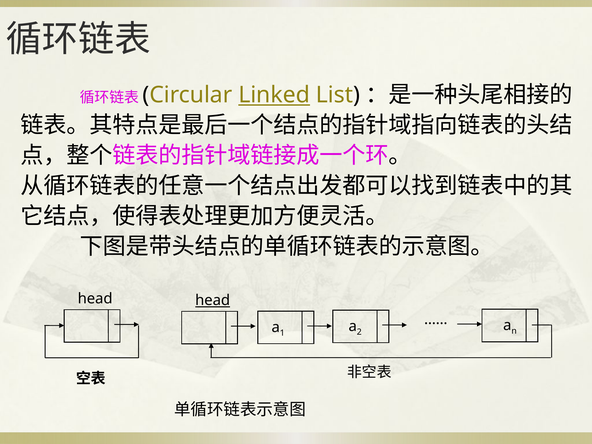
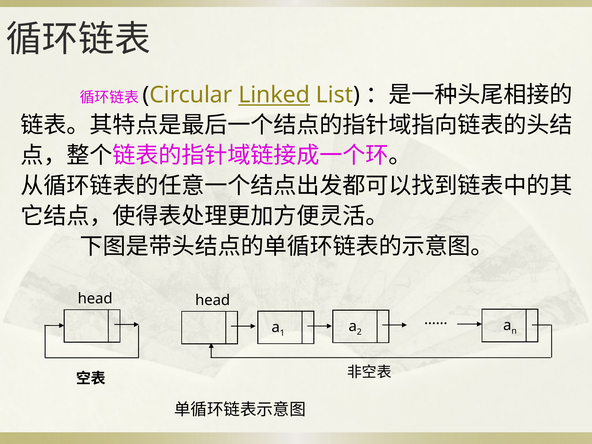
head at (213, 300) underline: present -> none
